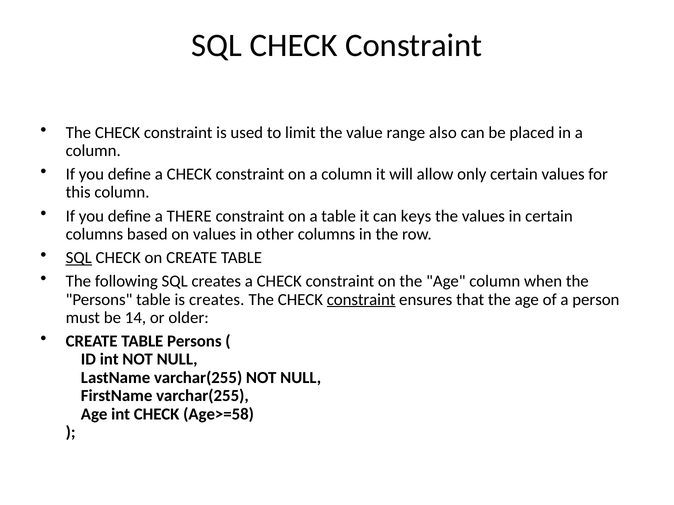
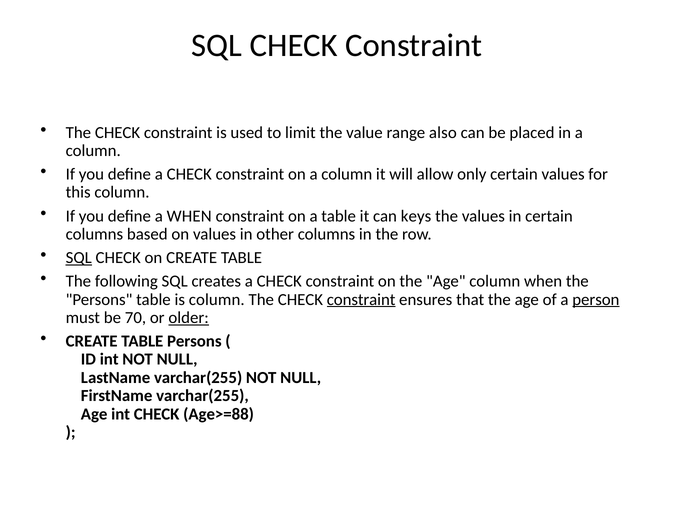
a THERE: THERE -> WHEN
is creates: creates -> column
person underline: none -> present
14: 14 -> 70
older underline: none -> present
Age>=58: Age>=58 -> Age>=88
